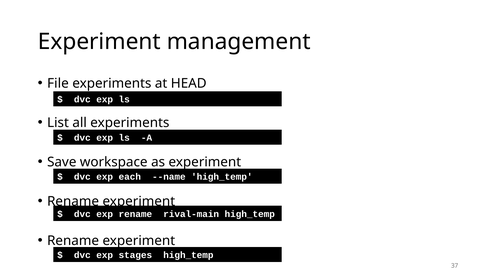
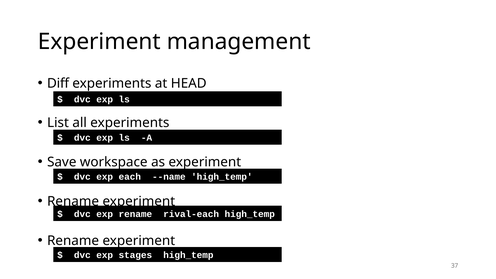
File: File -> Diff
rival-main: rival-main -> rival-each
